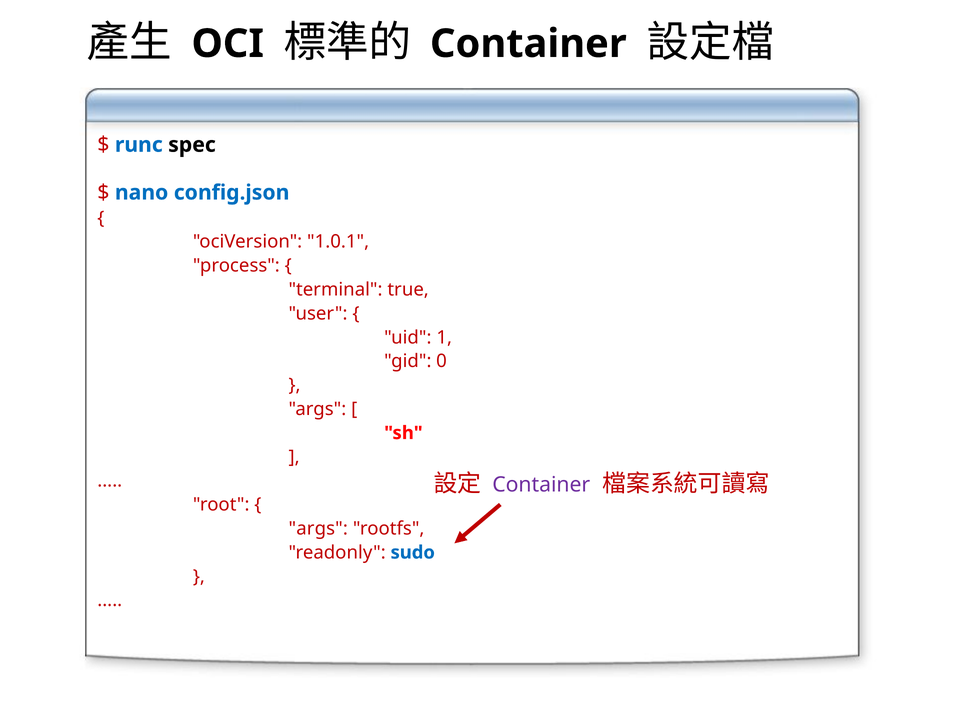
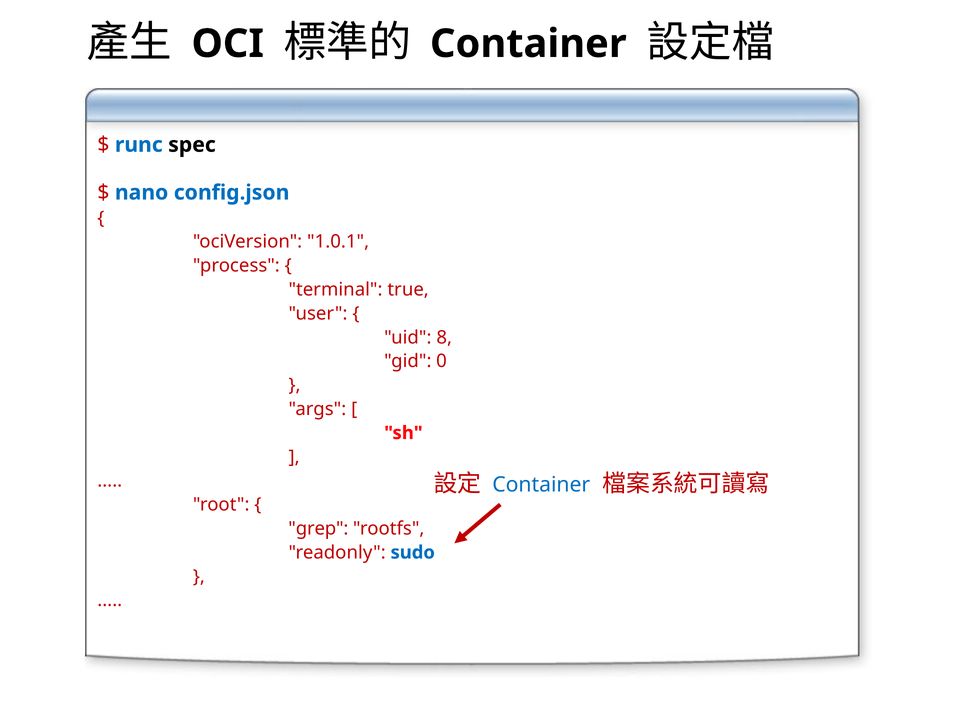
1: 1 -> 8
Container at (541, 485) colour: purple -> blue
args at (318, 529): args -> grep
